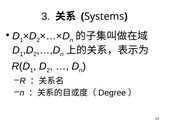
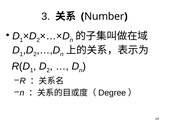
Systems: Systems -> Number
